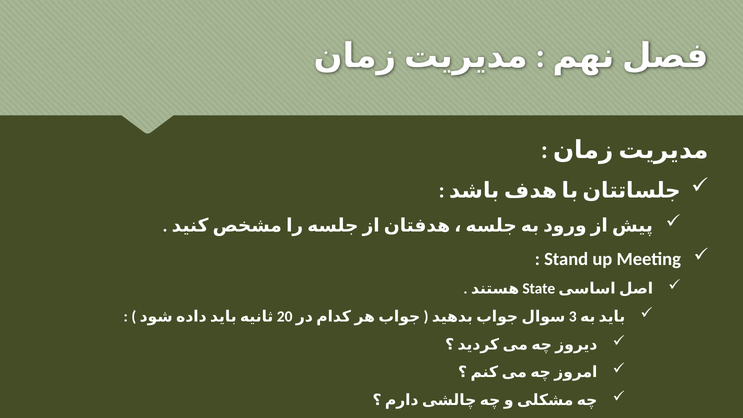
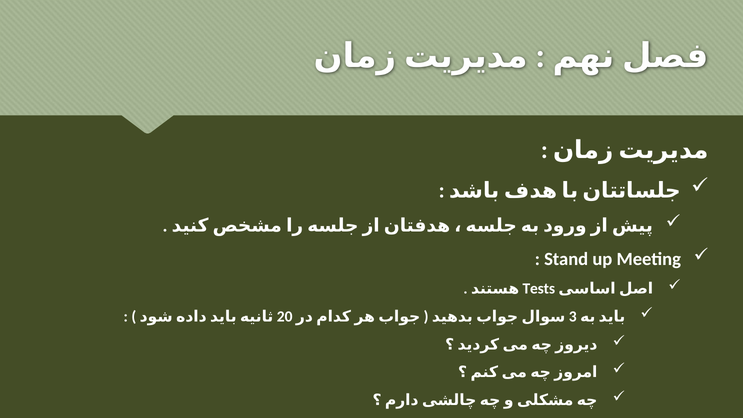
State: State -> Tests
